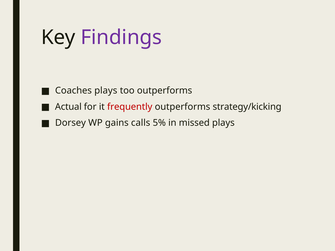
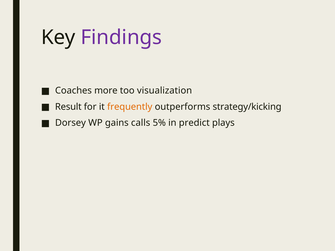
Coaches plays: plays -> more
too outperforms: outperforms -> visualization
Actual: Actual -> Result
frequently colour: red -> orange
missed: missed -> predict
